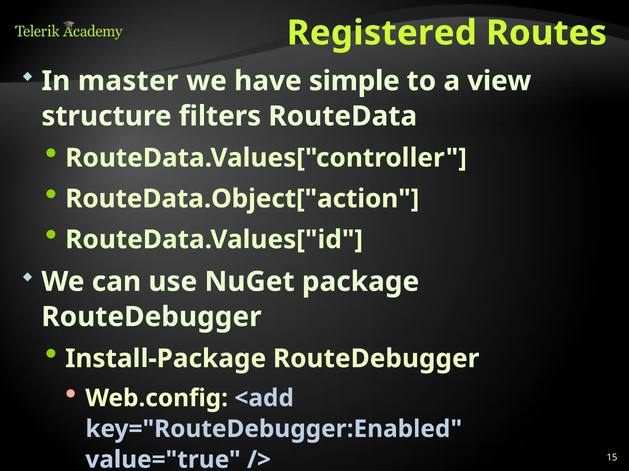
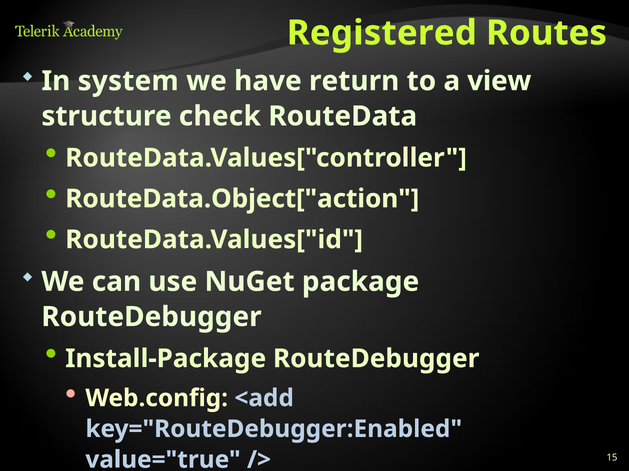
master: master -> system
simple: simple -> return
filters: filters -> check
